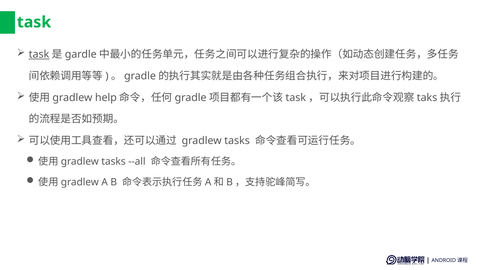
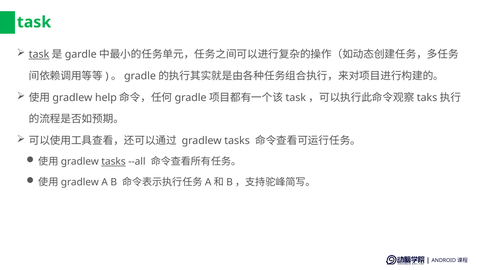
tasks at (114, 162) underline: none -> present
